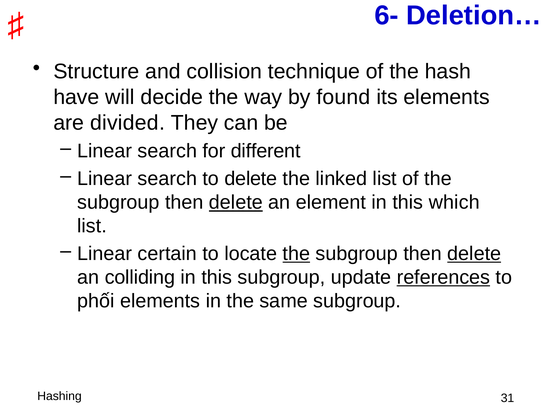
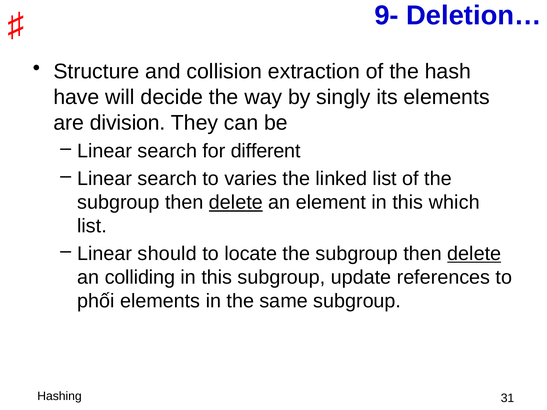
6-: 6- -> 9-
technique: technique -> extraction
found: found -> singly
divided: divided -> division
to delete: delete -> varies
certain: certain -> should
the at (296, 254) underline: present -> none
references underline: present -> none
